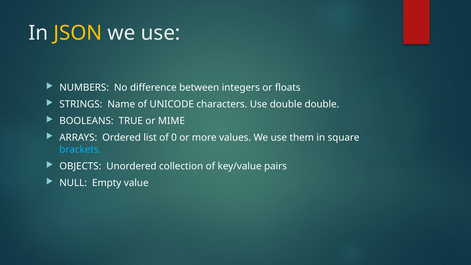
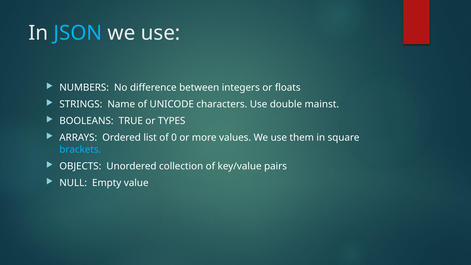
JSON colour: yellow -> light blue
double double: double -> mainst
MIME: MIME -> TYPES
